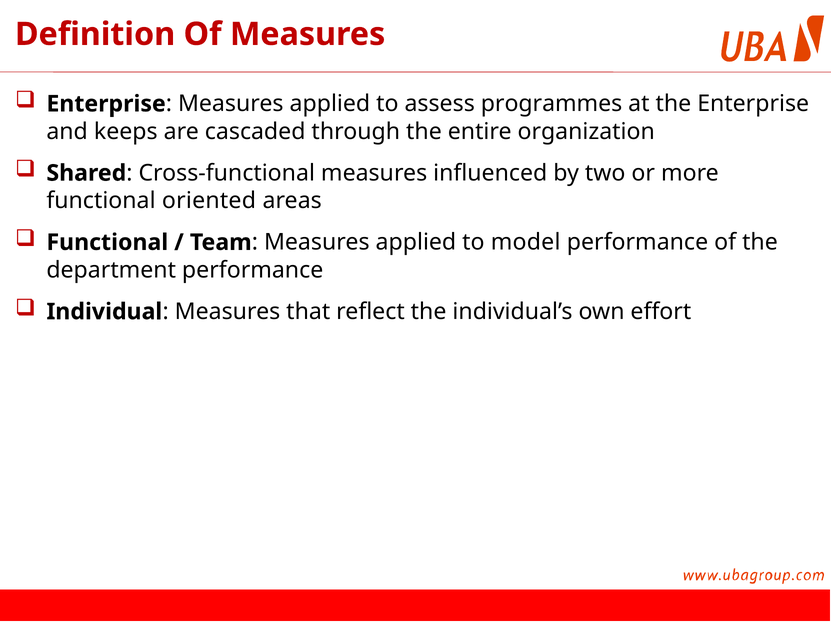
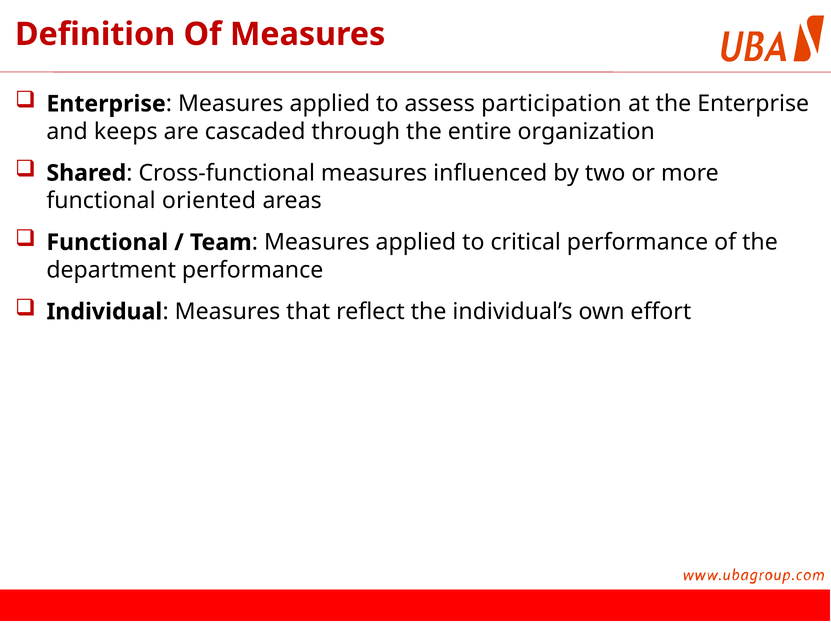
programmes: programmes -> participation
model: model -> critical
